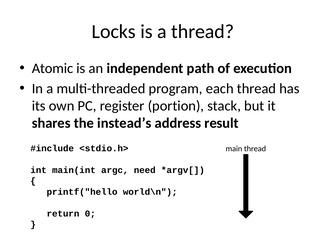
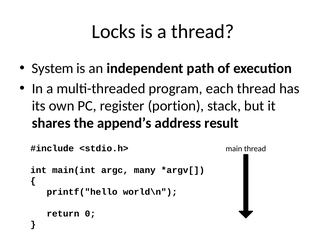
Atomic: Atomic -> System
instead’s: instead’s -> append’s
need: need -> many
